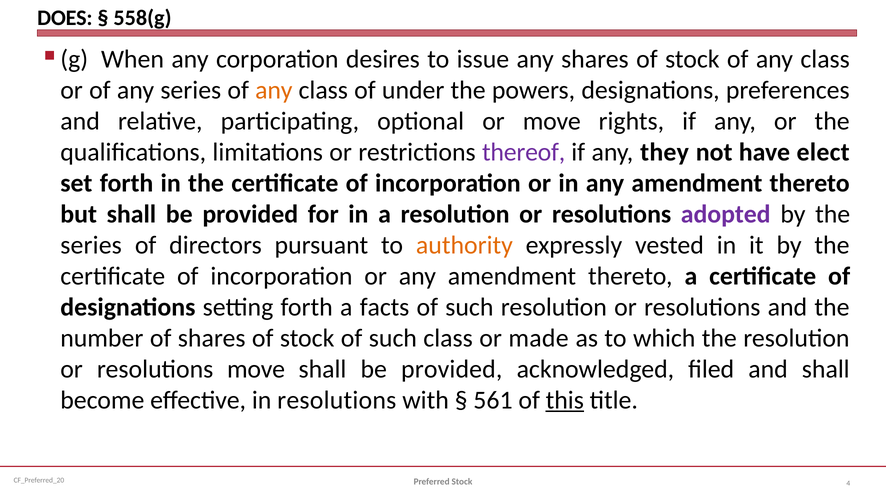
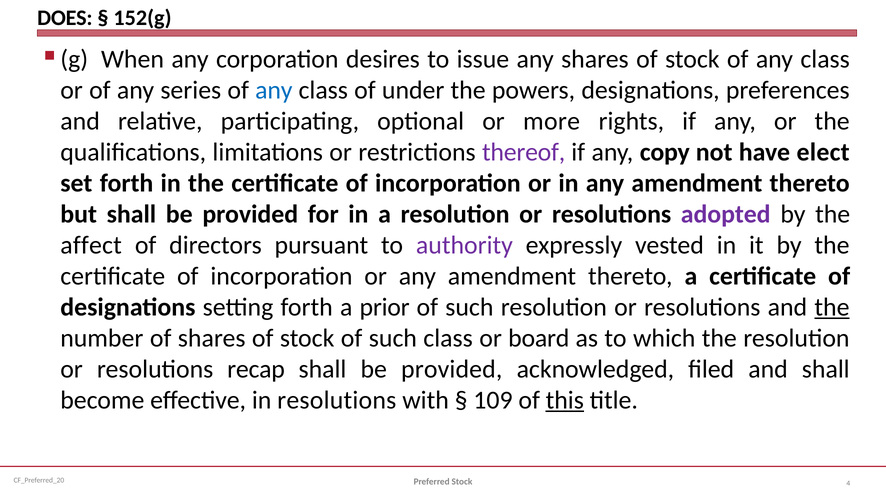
558(g: 558(g -> 152(g
any at (274, 90) colour: orange -> blue
or move: move -> more
they: they -> copy
series at (91, 246): series -> affect
authority colour: orange -> purple
facts: facts -> prior
the at (832, 308) underline: none -> present
made: made -> board
resolutions move: move -> recap
561: 561 -> 109
